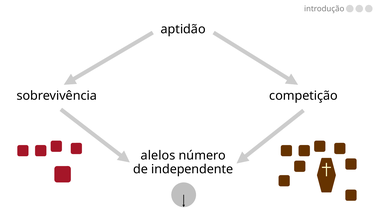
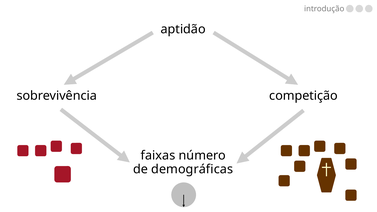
alelos: alelos -> faixas
independente: independente -> demográficas
